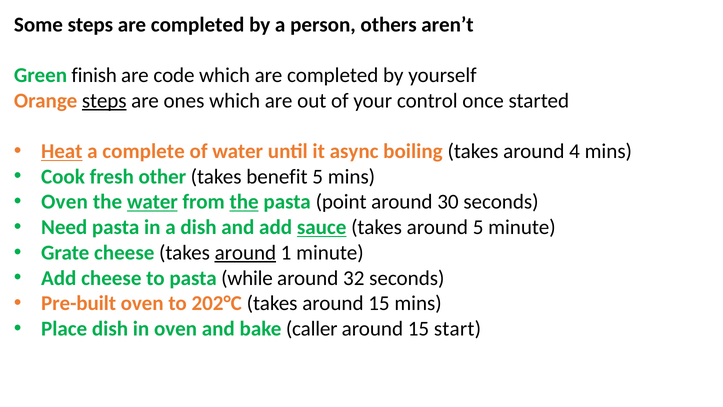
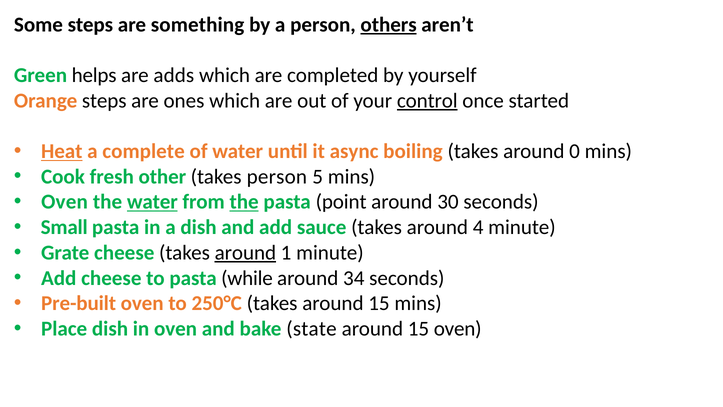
steps are completed: completed -> something
others underline: none -> present
finish: finish -> helps
code: code -> adds
steps at (104, 101) underline: present -> none
control underline: none -> present
4: 4 -> 0
takes benefit: benefit -> person
Need: Need -> Small
sauce underline: present -> none
around 5: 5 -> 4
32: 32 -> 34
202°C: 202°C -> 250°C
caller: caller -> state
15 start: start -> oven
